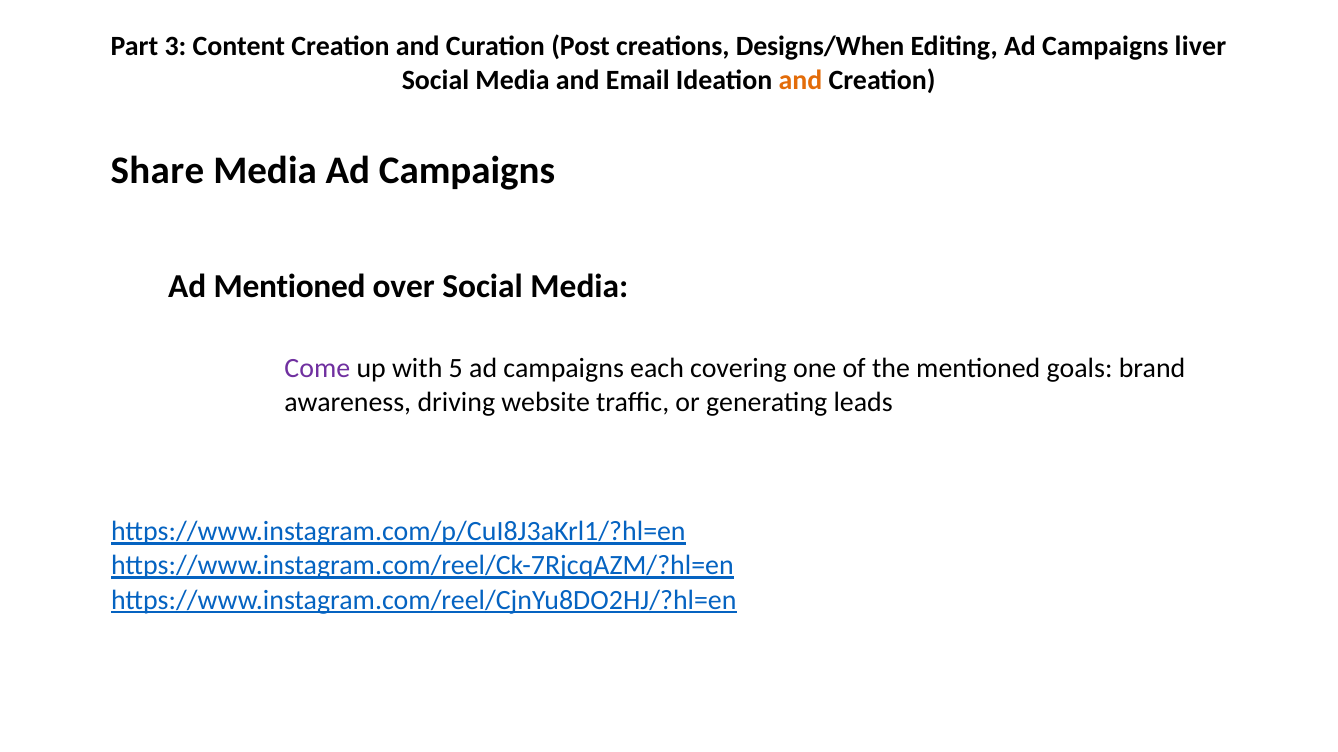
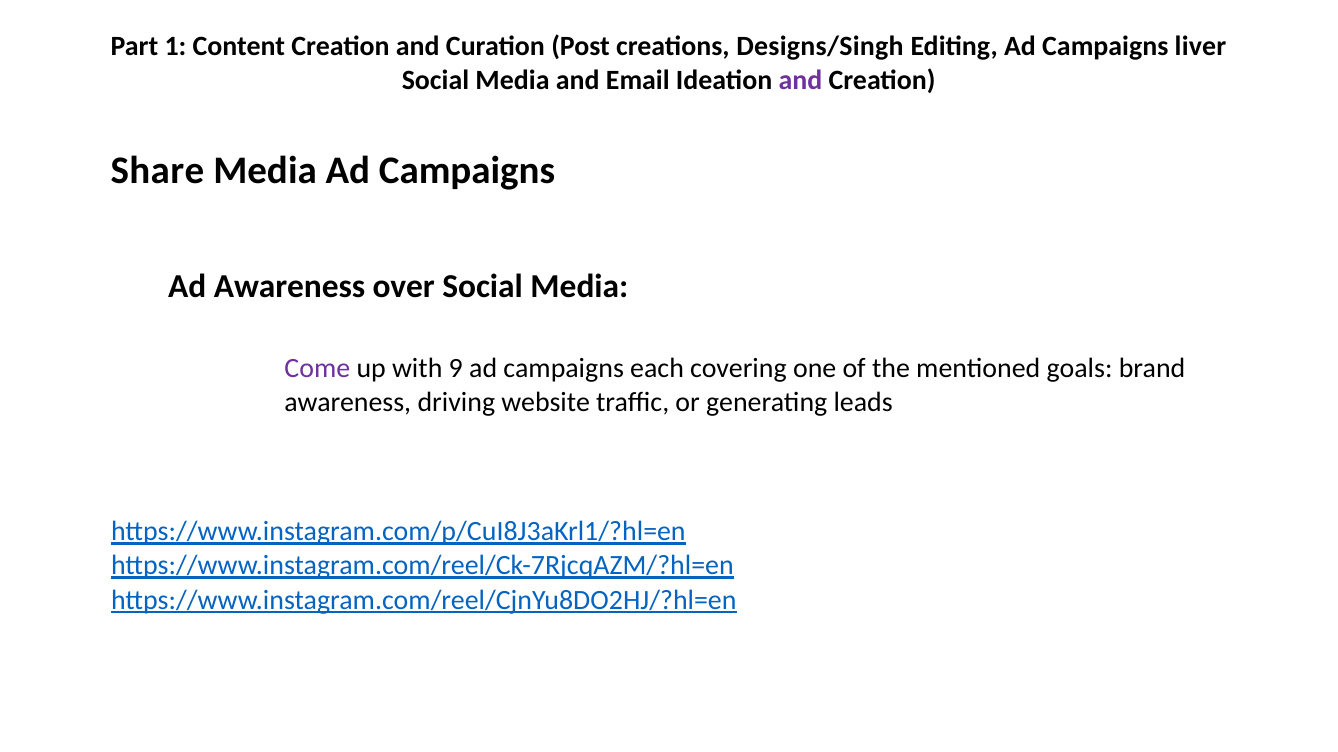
3: 3 -> 1
Designs/When: Designs/When -> Designs/Singh
and at (800, 80) colour: orange -> purple
Ad Mentioned: Mentioned -> Awareness
5: 5 -> 9
